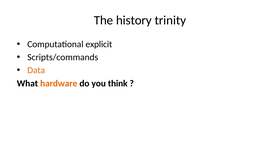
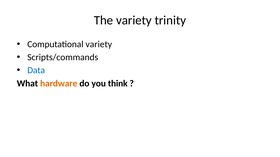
The history: history -> variety
Computational explicit: explicit -> variety
Data colour: orange -> blue
